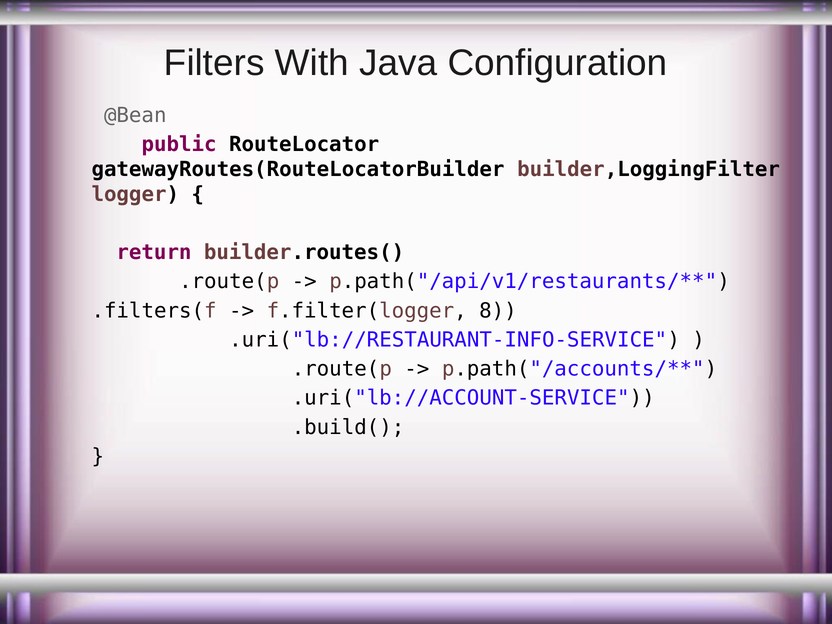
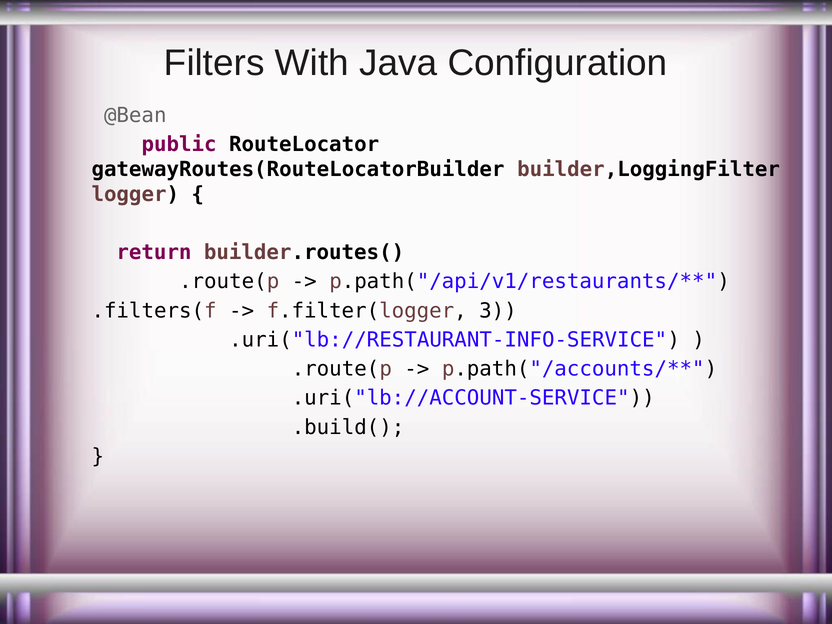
8: 8 -> 3
